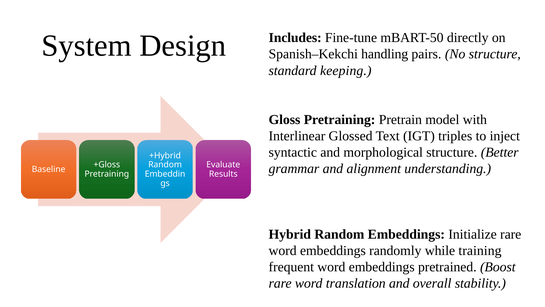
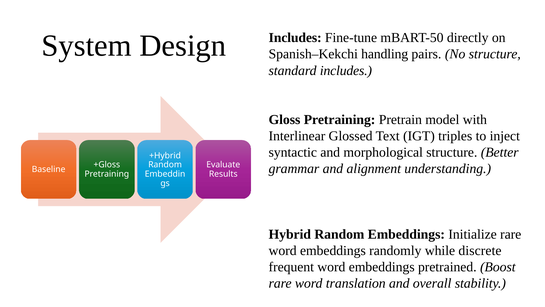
standard keeping: keeping -> includes
training: training -> discrete
